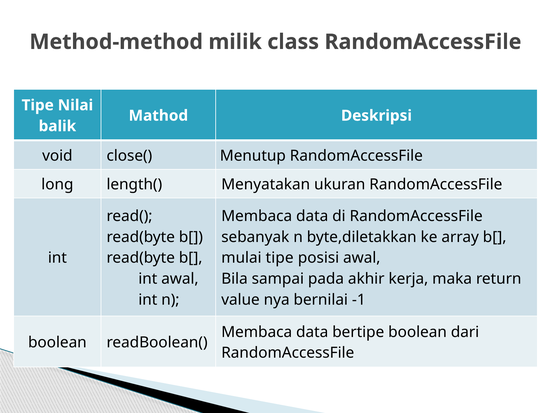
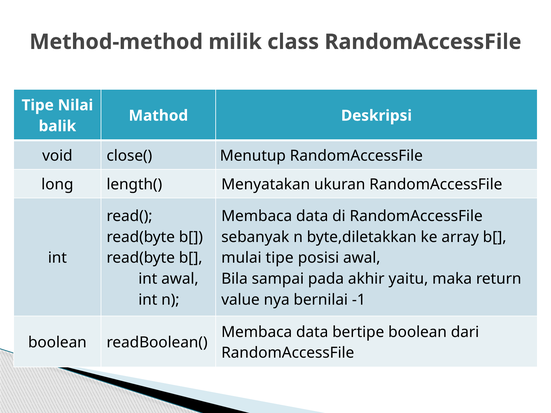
kerja: kerja -> yaitu
